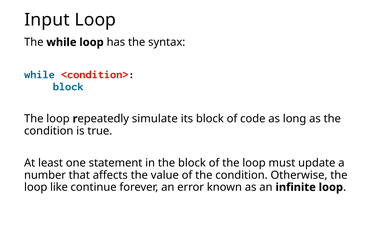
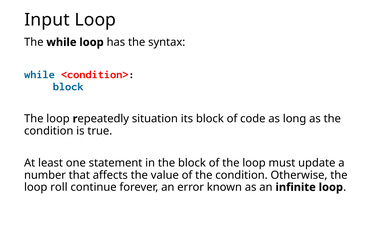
simulate: simulate -> situation
like: like -> roll
